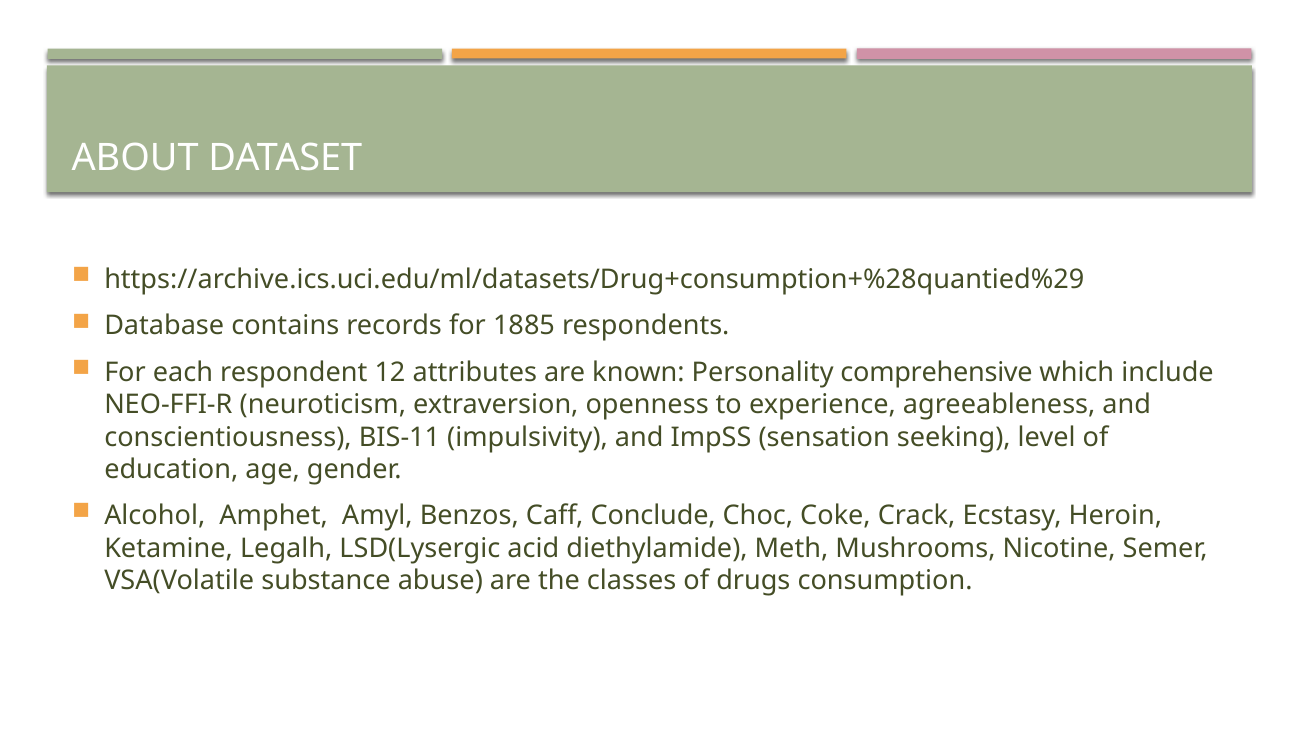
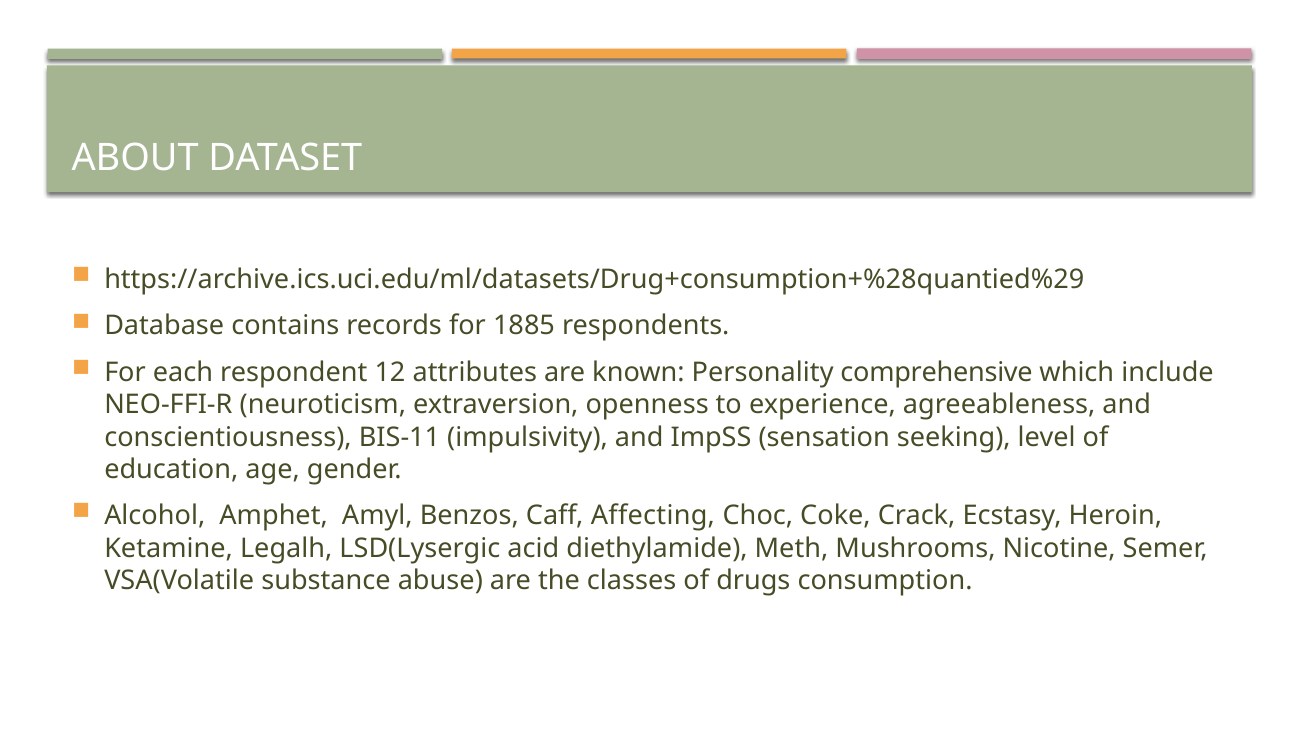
Conclude: Conclude -> Affecting
